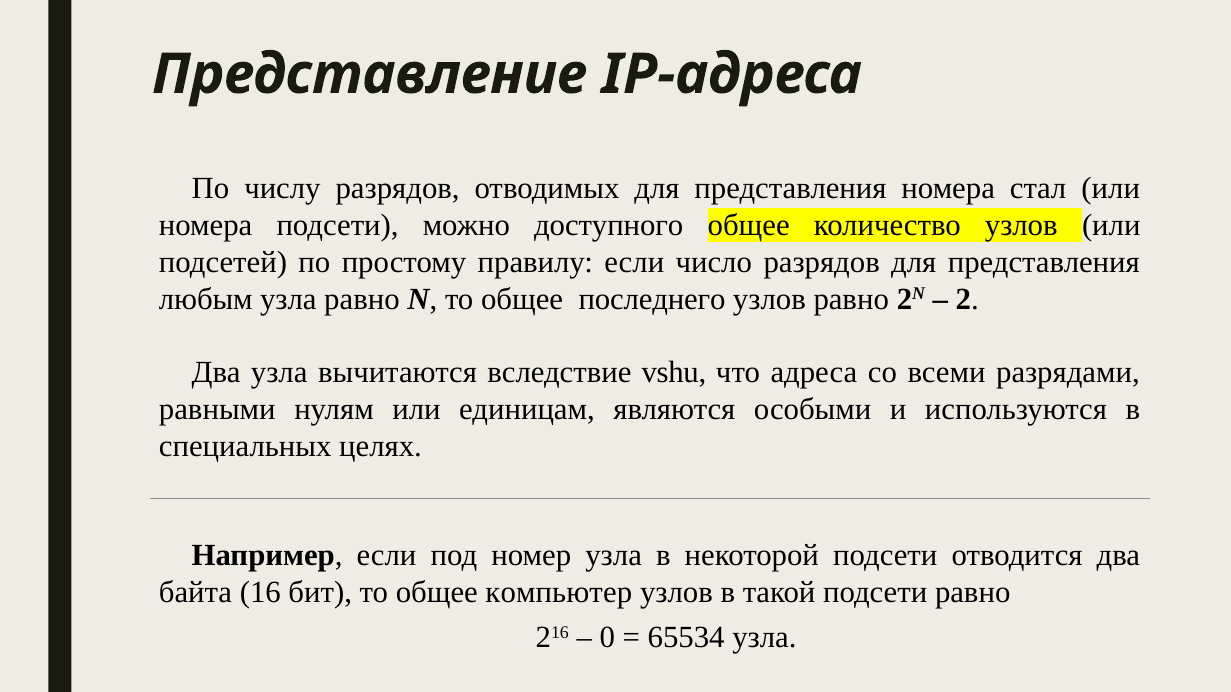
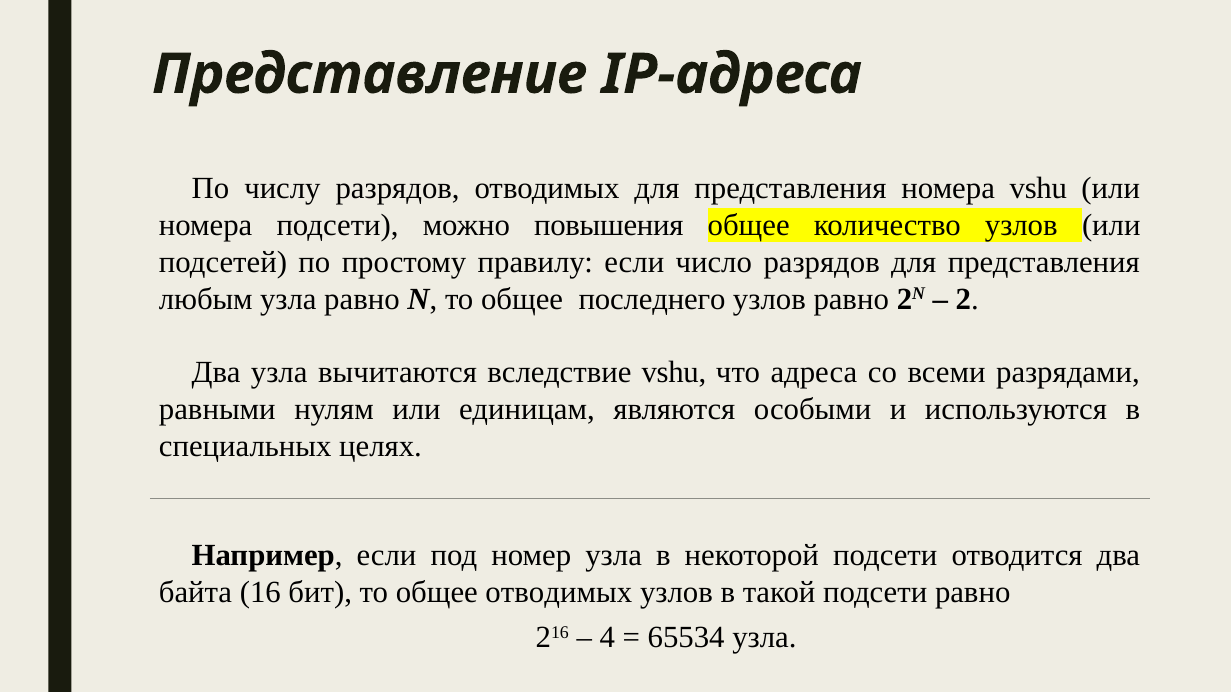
номера стал: стал -> vshu
доступного: доступного -> повышения
общее компьютер: компьютер -> отводимых
0: 0 -> 4
